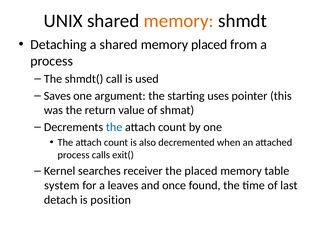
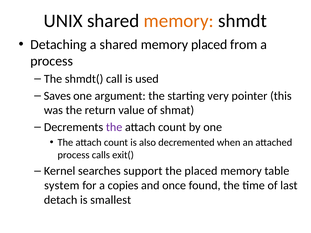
uses: uses -> very
the at (114, 127) colour: blue -> purple
receiver: receiver -> support
leaves: leaves -> copies
position: position -> smallest
